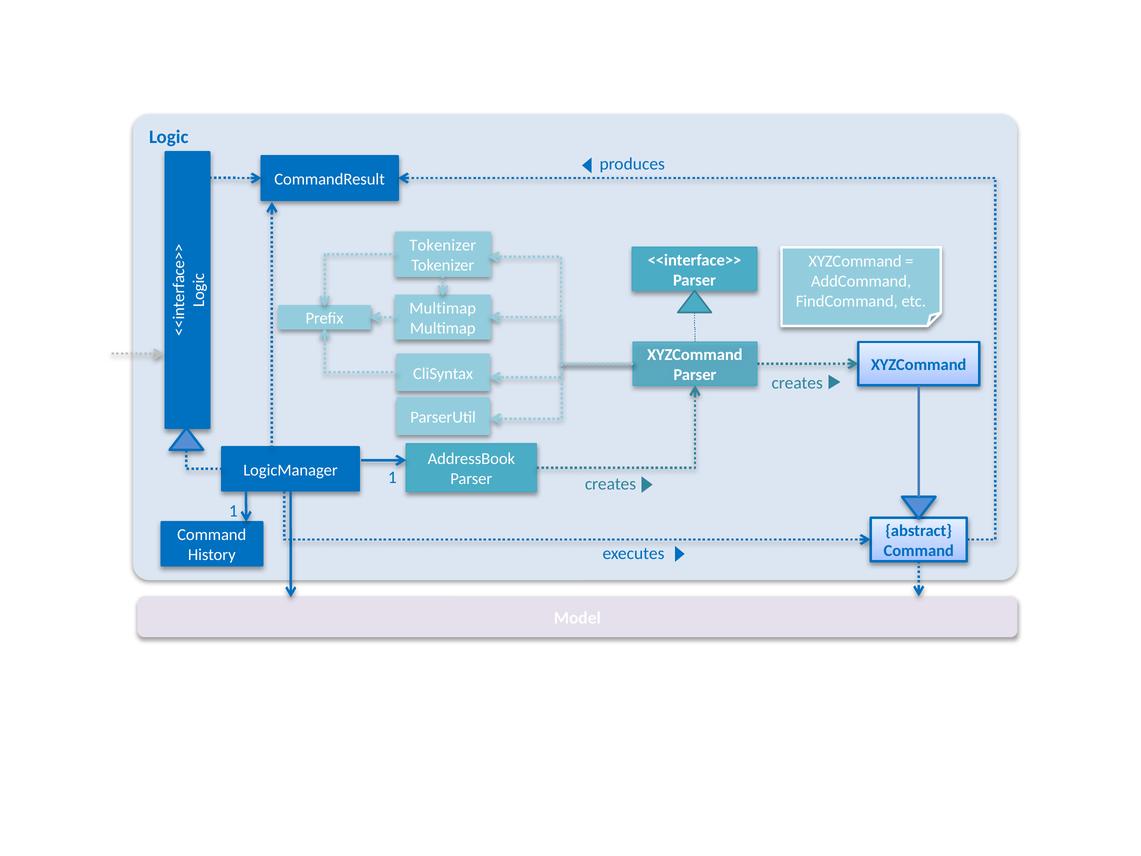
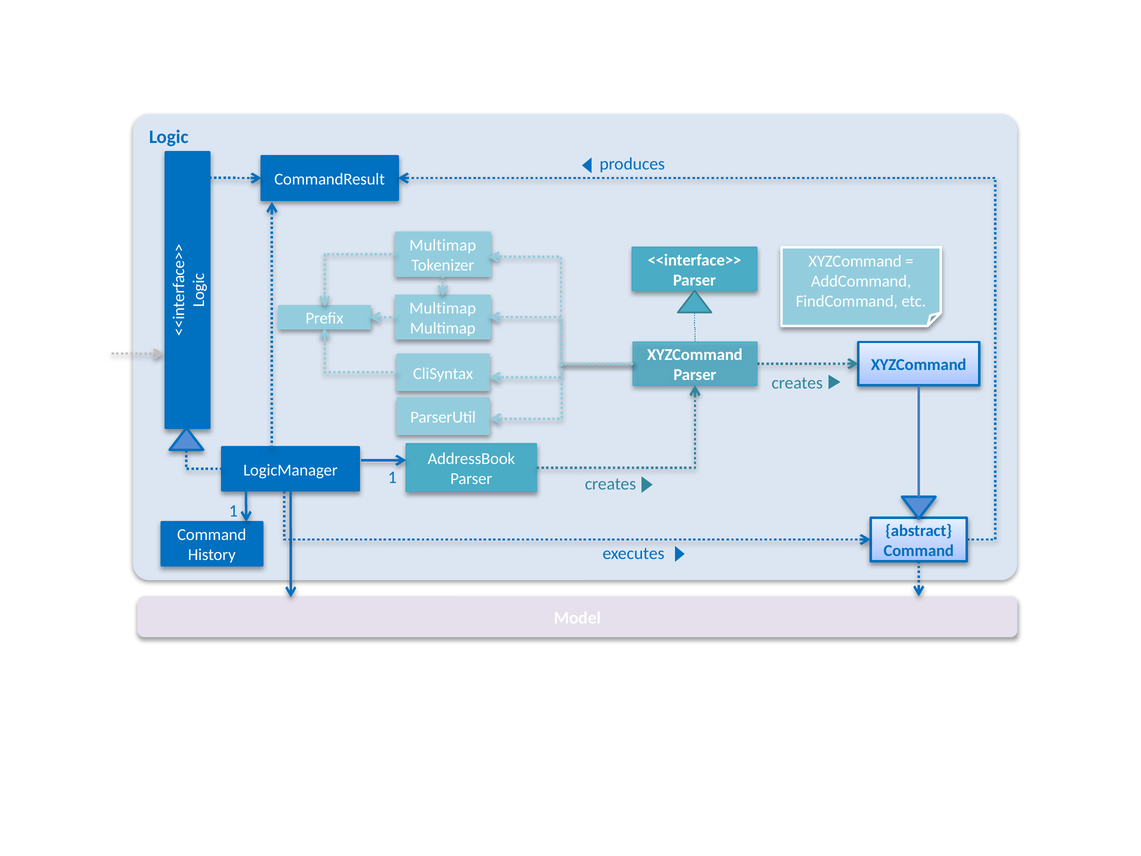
Tokenizer at (443, 245): Tokenizer -> Multimap
